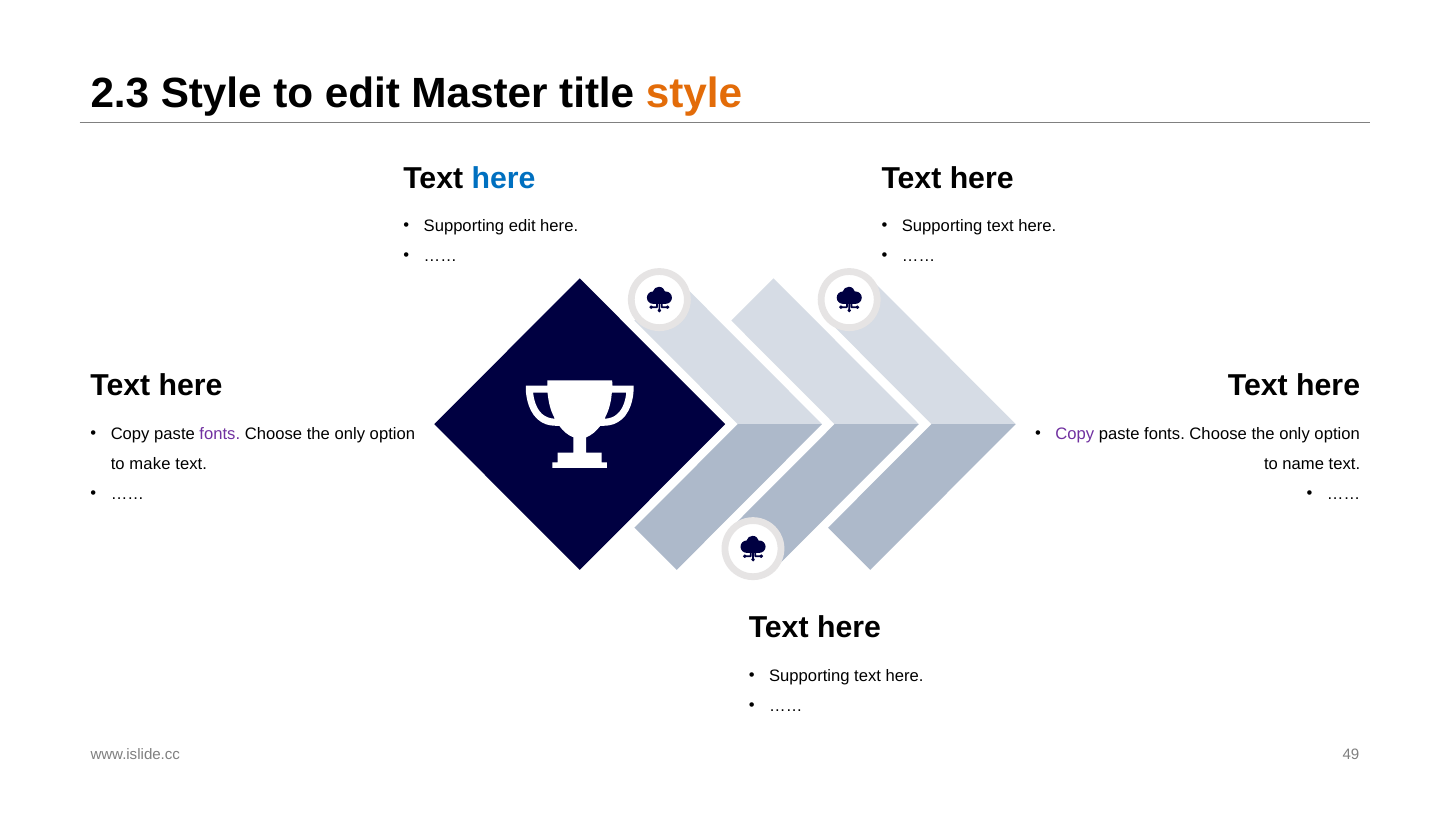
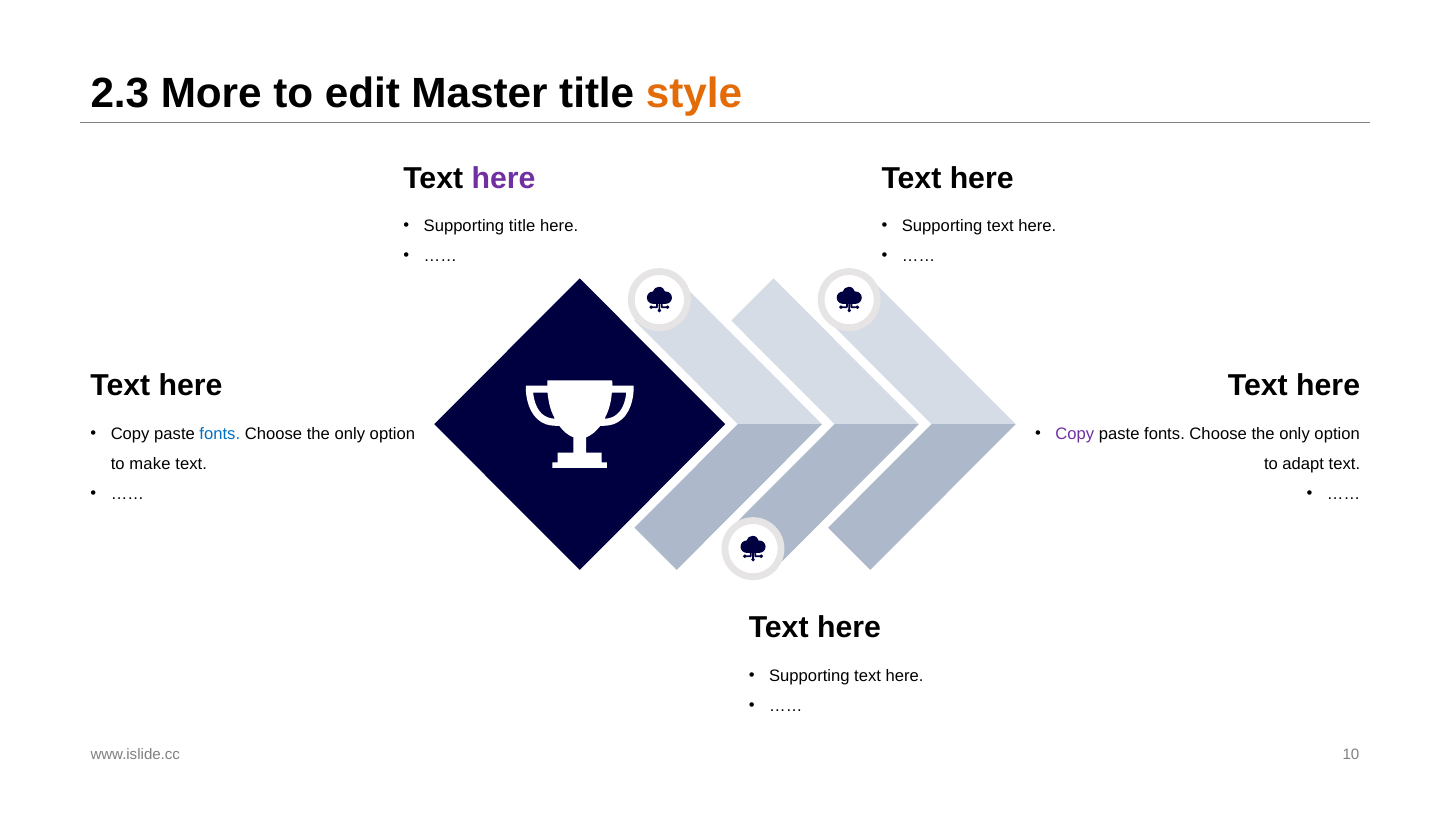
2.3 Style: Style -> More
here at (504, 178) colour: blue -> purple
Supporting edit: edit -> title
fonts at (220, 434) colour: purple -> blue
name: name -> adapt
49: 49 -> 10
